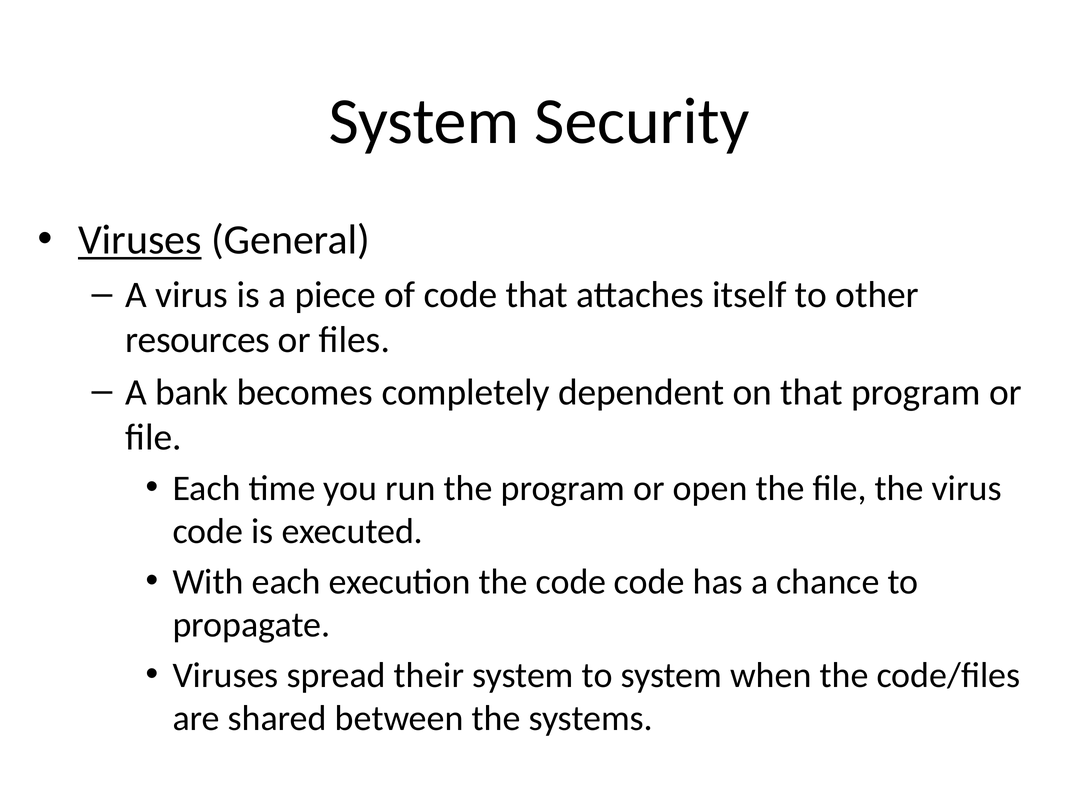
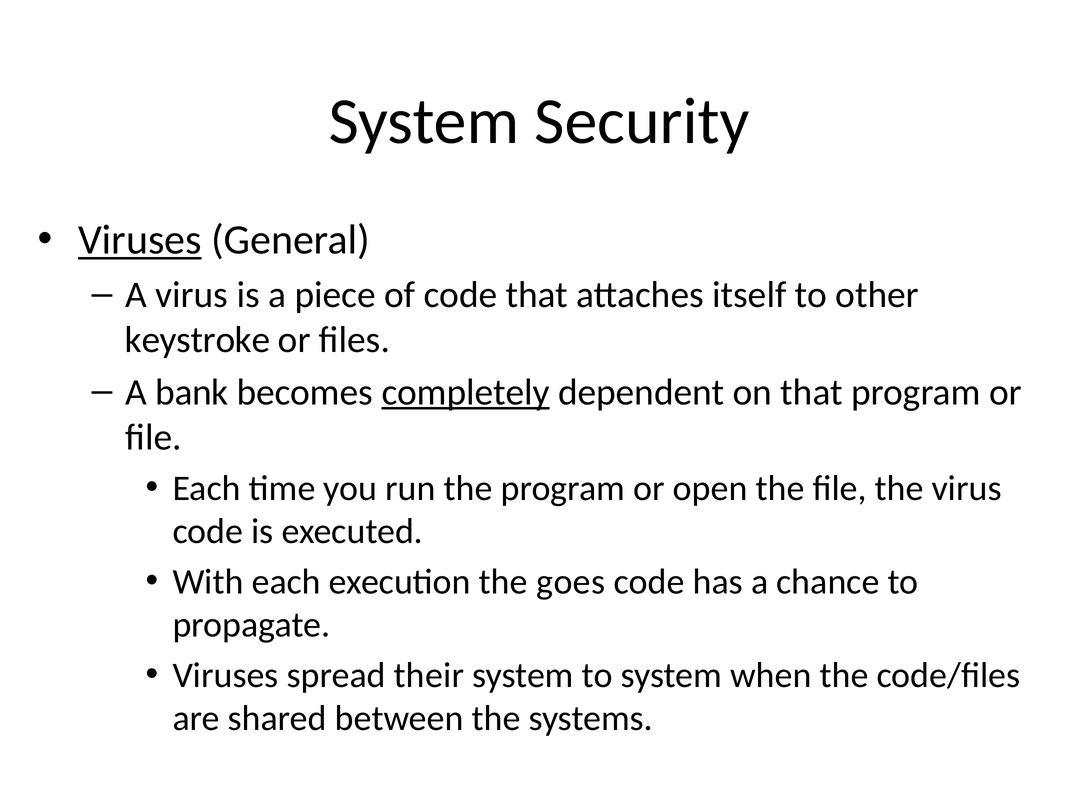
resources: resources -> keystroke
completely underline: none -> present
the code: code -> goes
